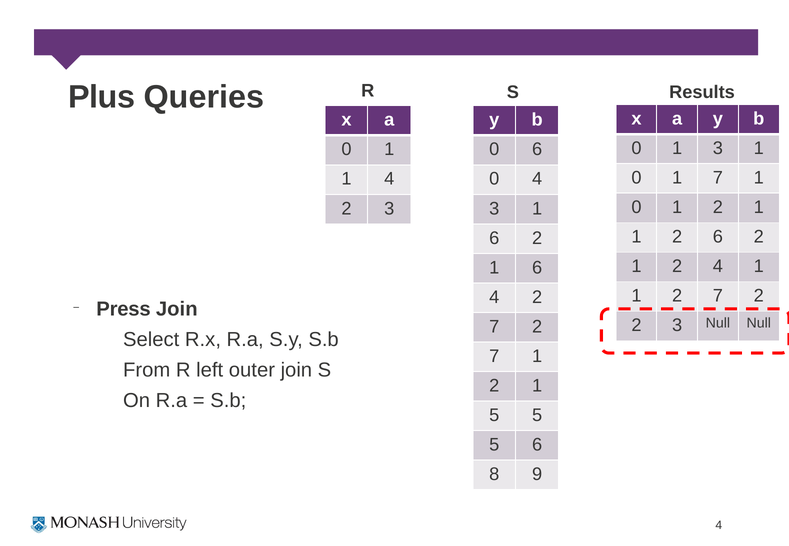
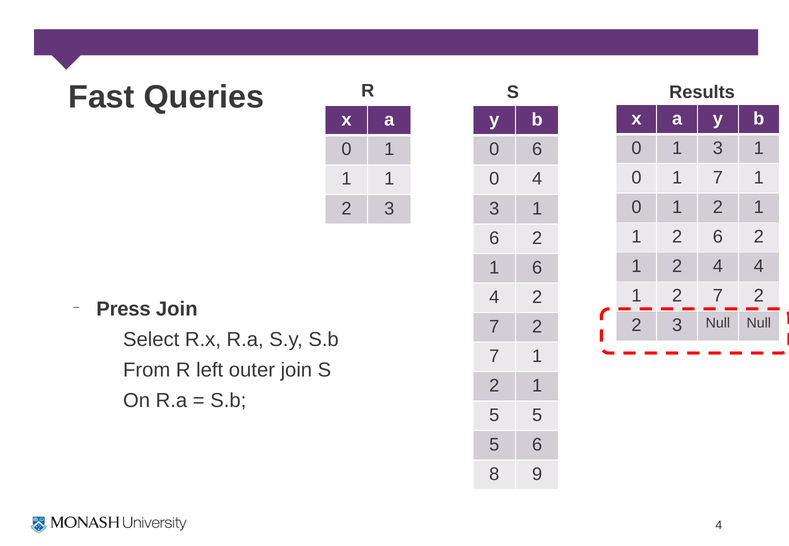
Plus: Plus -> Fast
4 at (389, 179): 4 -> 1
4 1: 1 -> 4
